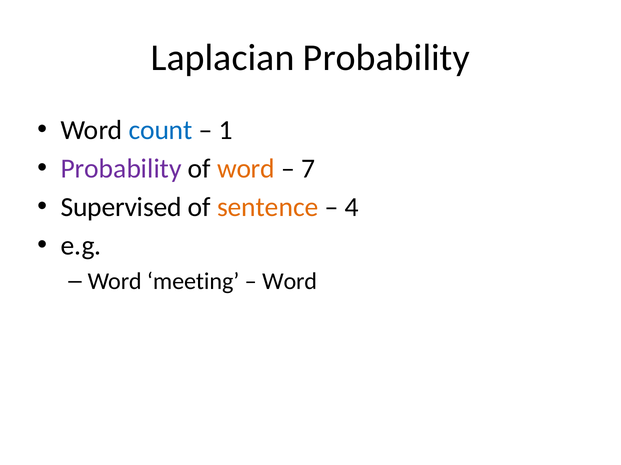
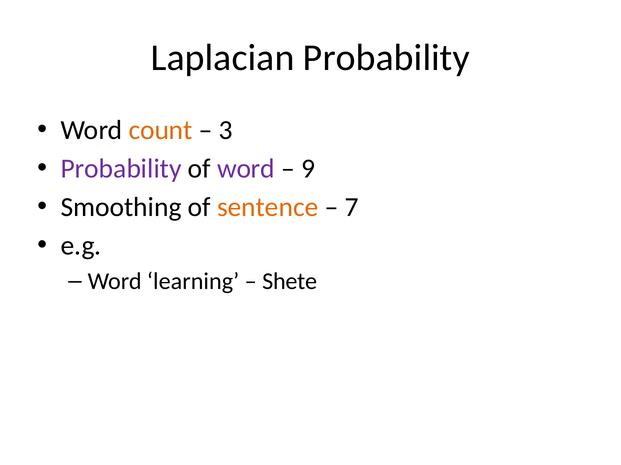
count colour: blue -> orange
1: 1 -> 3
word at (246, 169) colour: orange -> purple
7: 7 -> 9
Supervised: Supervised -> Smoothing
4: 4 -> 7
meeting: meeting -> learning
Word at (290, 282): Word -> Shete
